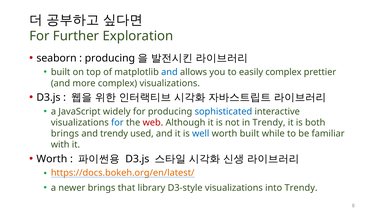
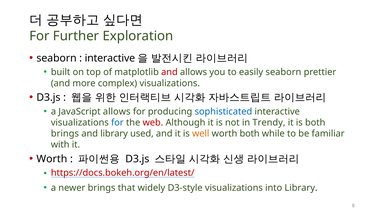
producing at (110, 58): producing -> interactive
and at (169, 72) colour: blue -> red
easily complex: complex -> seaborn
JavaScript widely: widely -> allows
and trendy: trendy -> library
well colour: blue -> orange
worth built: built -> both
https://docs.bokeh.org/en/latest/ colour: orange -> red
library: library -> widely
into Trendy: Trendy -> Library
